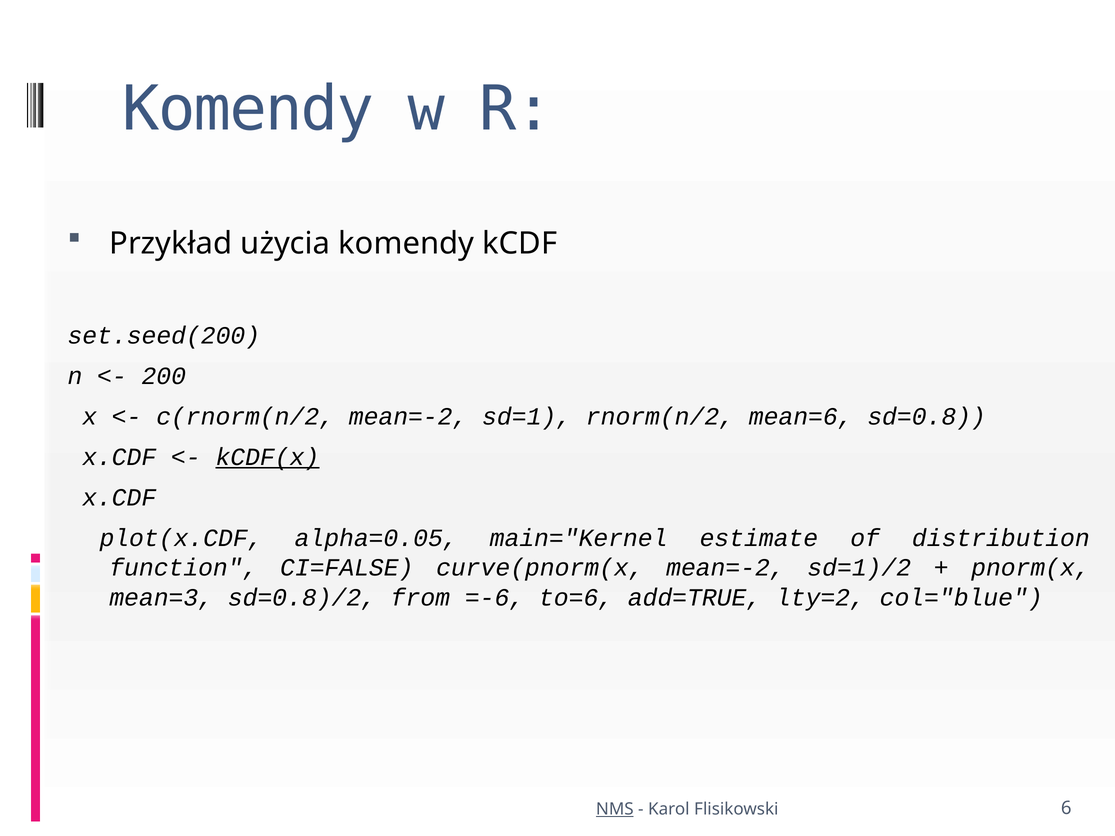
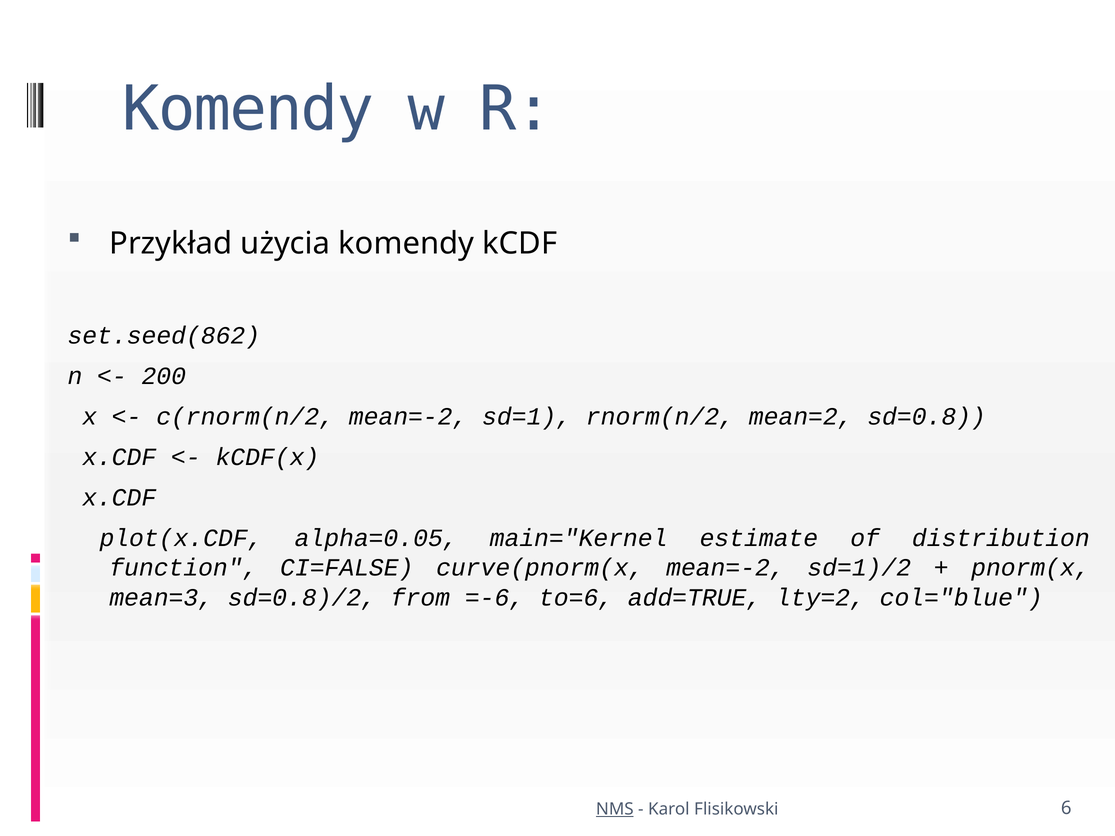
set.seed(200: set.seed(200 -> set.seed(862
mean=6: mean=6 -> mean=2
kCDF(x underline: present -> none
